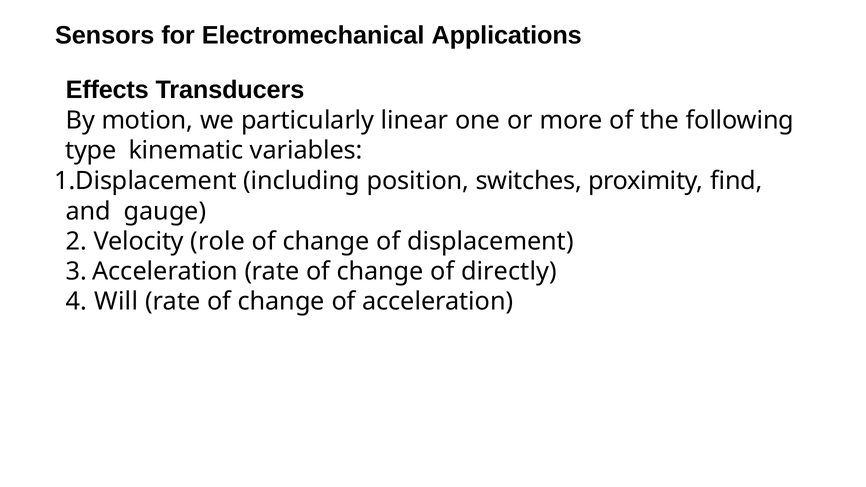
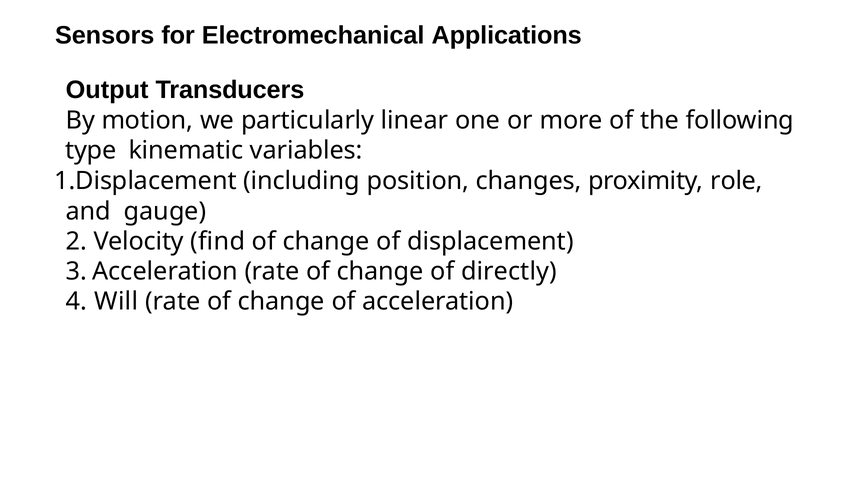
Effects: Effects -> Output
switches: switches -> changes
find: find -> role
role: role -> find
